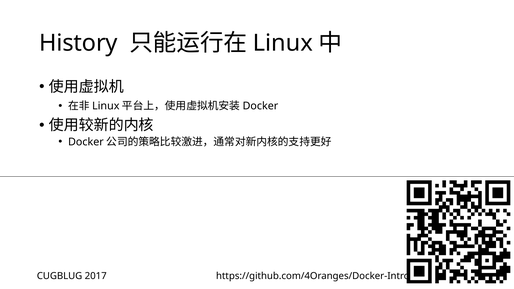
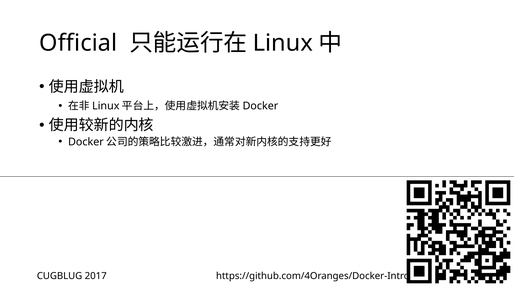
History: History -> Official
